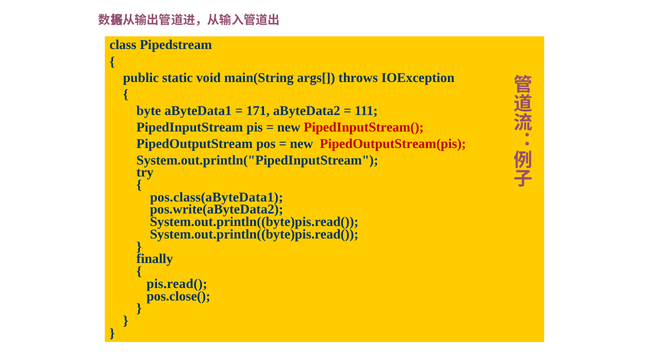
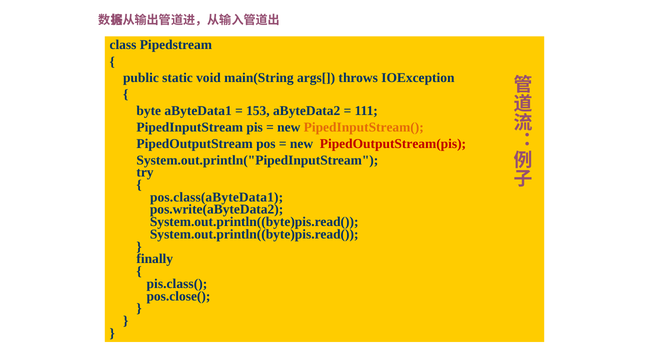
171: 171 -> 153
PipedInputStream( colour: red -> orange
pis.read(: pis.read( -> pis.class(
